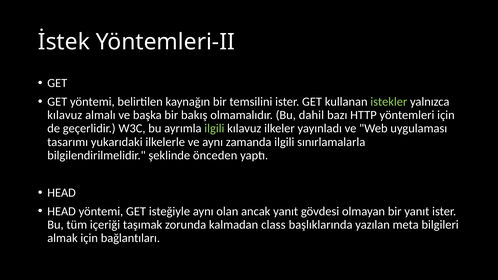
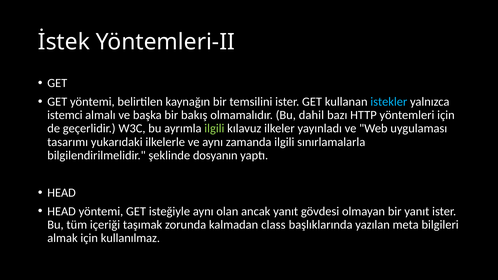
istekler colour: light green -> light blue
kılavuz at (65, 115): kılavuz -> istemci
önceden: önceden -> dosyanın
bağlantıları: bağlantıları -> kullanılmaz
